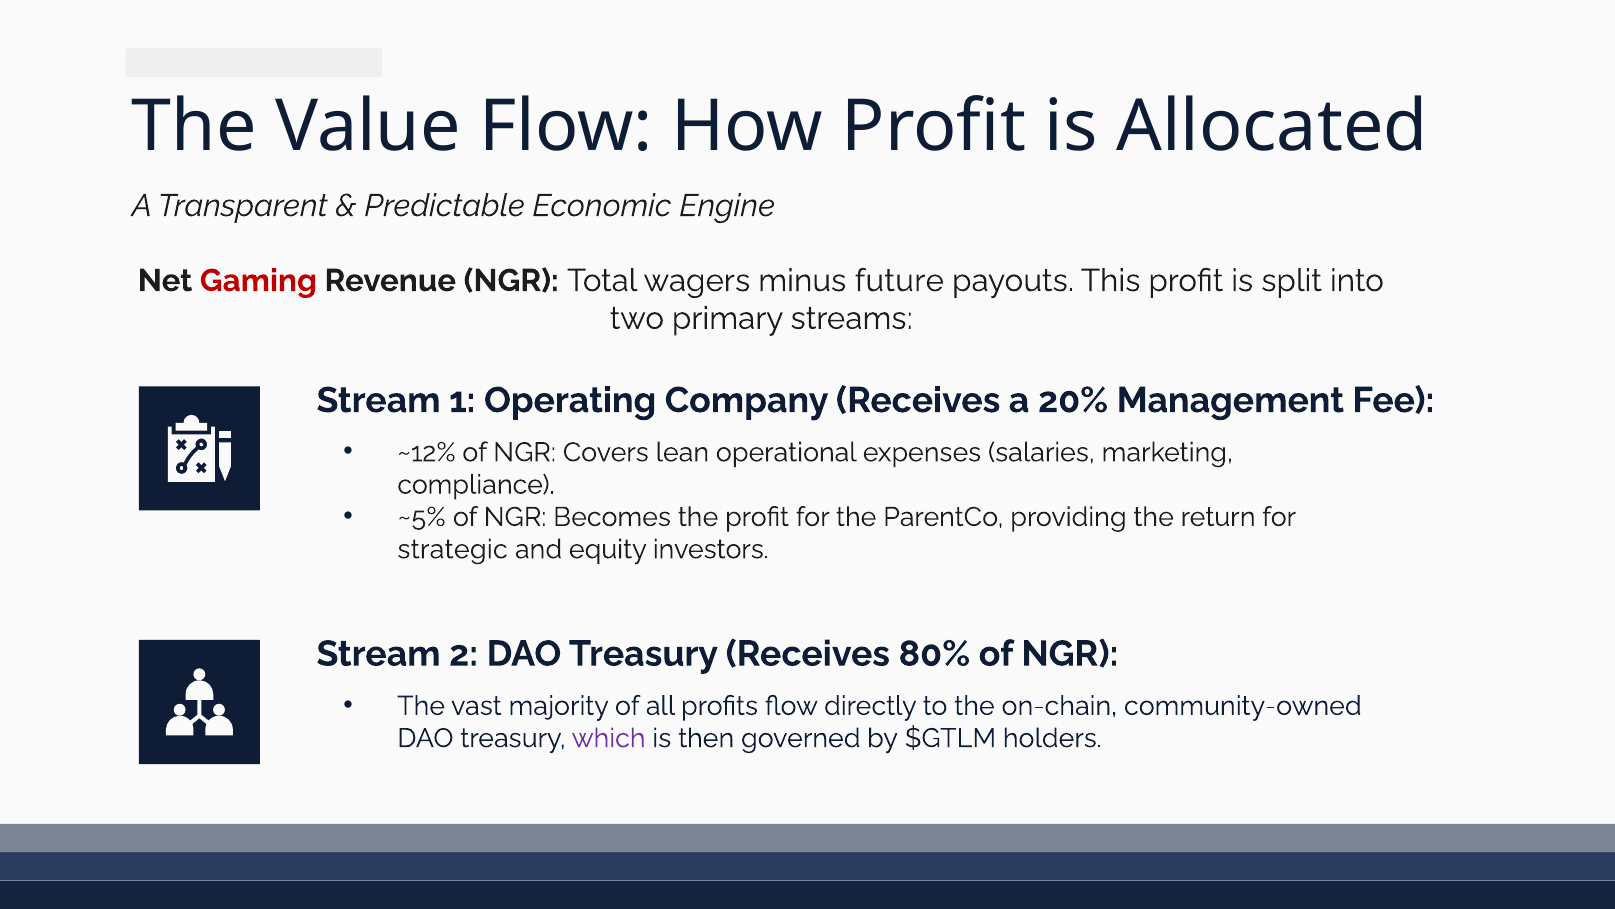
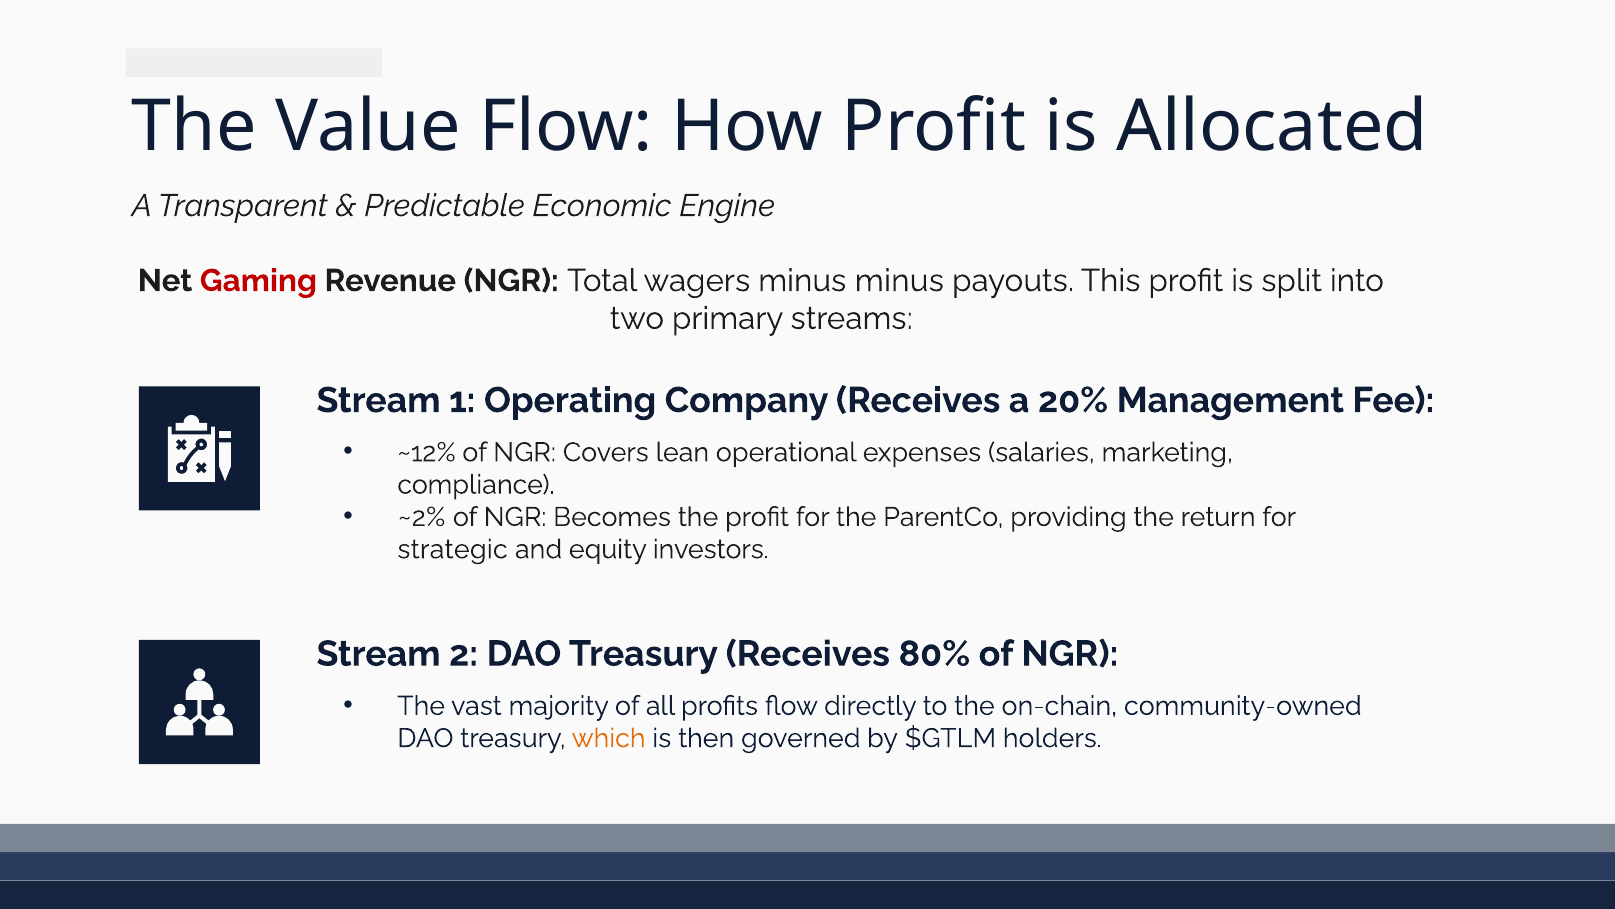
minus future: future -> minus
~5%: ~5% -> ~2%
which colour: purple -> orange
